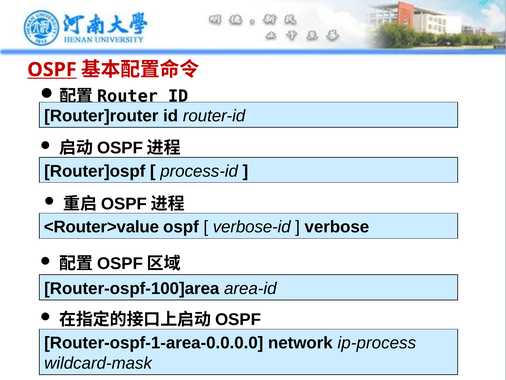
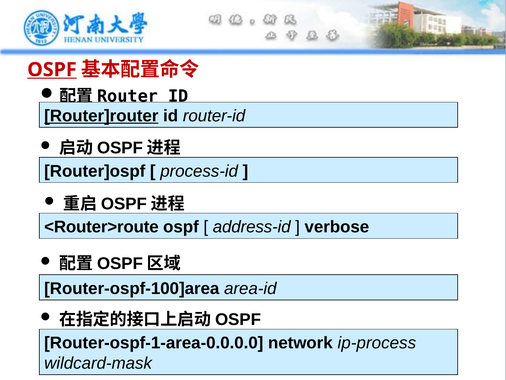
Router]router underline: none -> present
<Router>value: <Router>value -> <Router>route
verbose-id: verbose-id -> address-id
